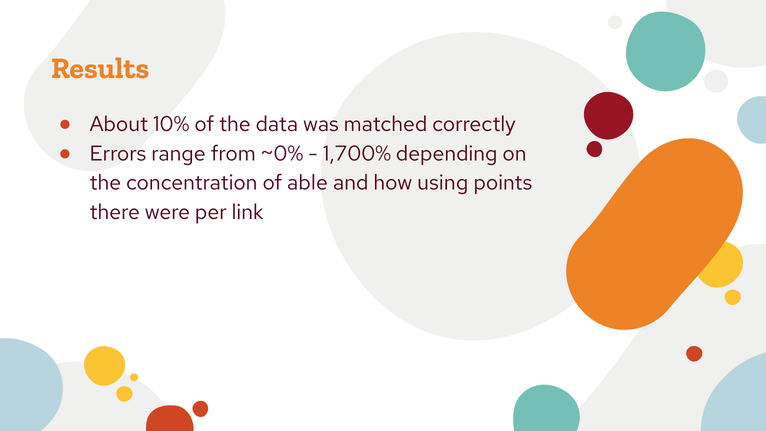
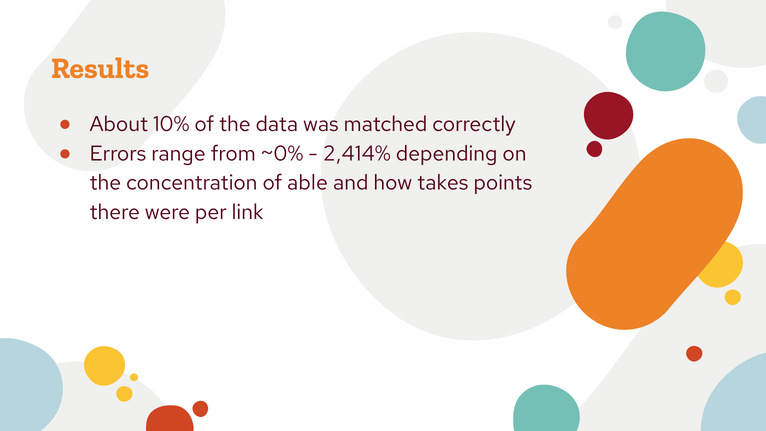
1,700%: 1,700% -> 2,414%
using: using -> takes
